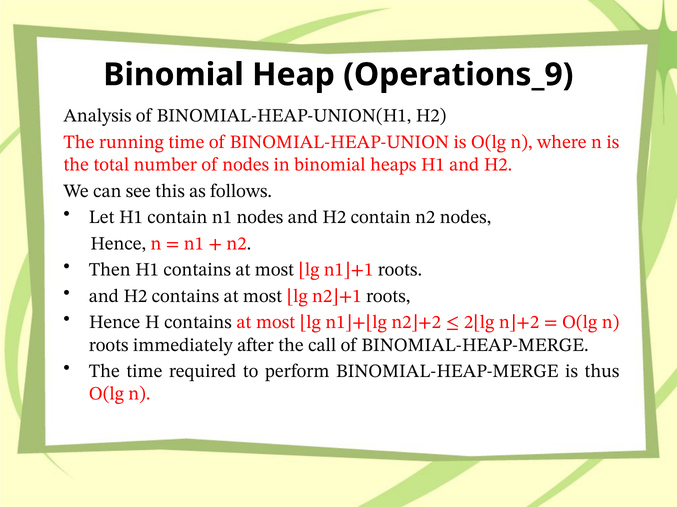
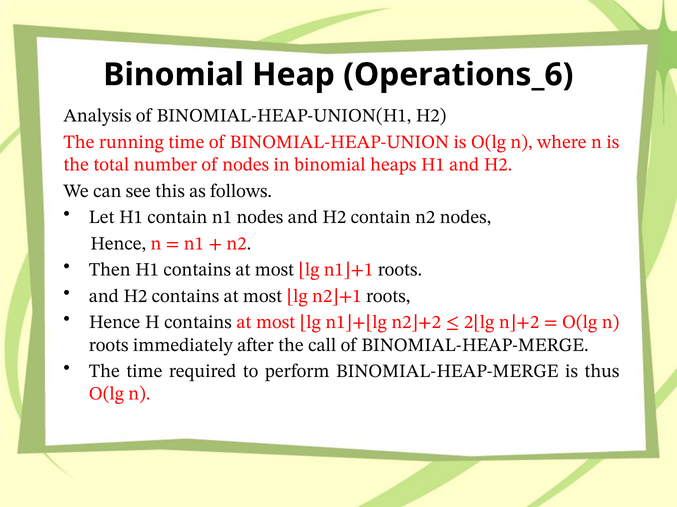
Operations_9: Operations_9 -> Operations_6
